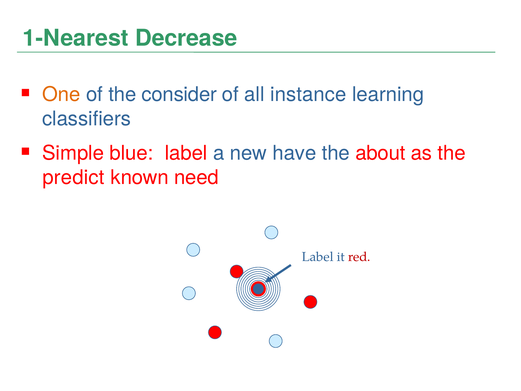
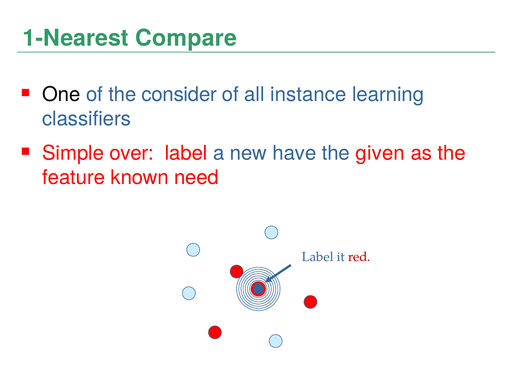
Decrease: Decrease -> Compare
One colour: orange -> black
blue: blue -> over
about: about -> given
predict: predict -> feature
